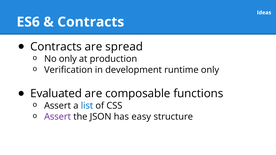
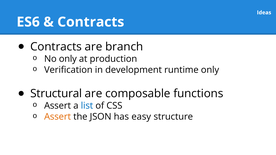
spread: spread -> branch
Evaluated: Evaluated -> Structural
Assert at (58, 117) colour: purple -> orange
